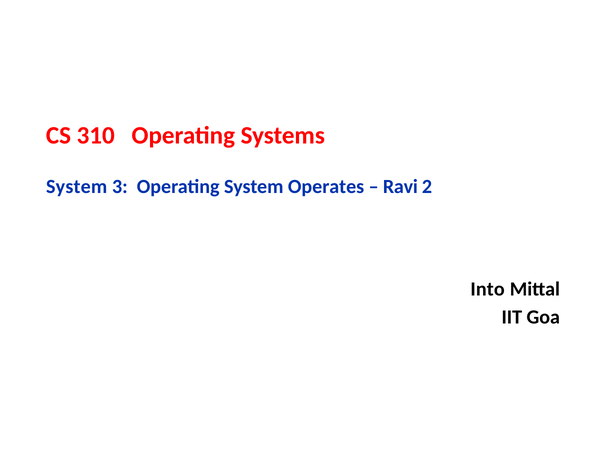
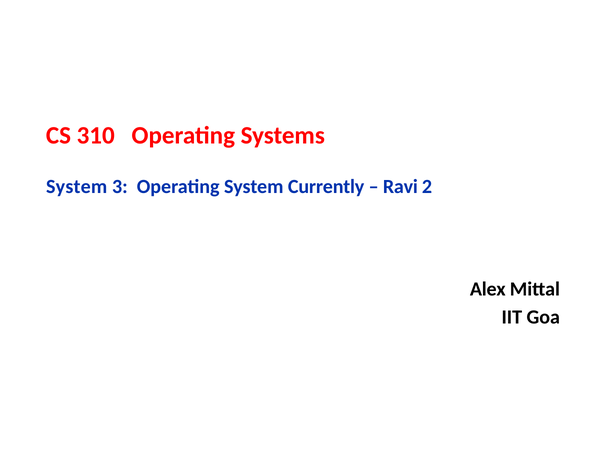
Operates: Operates -> Currently
Into: Into -> Alex
